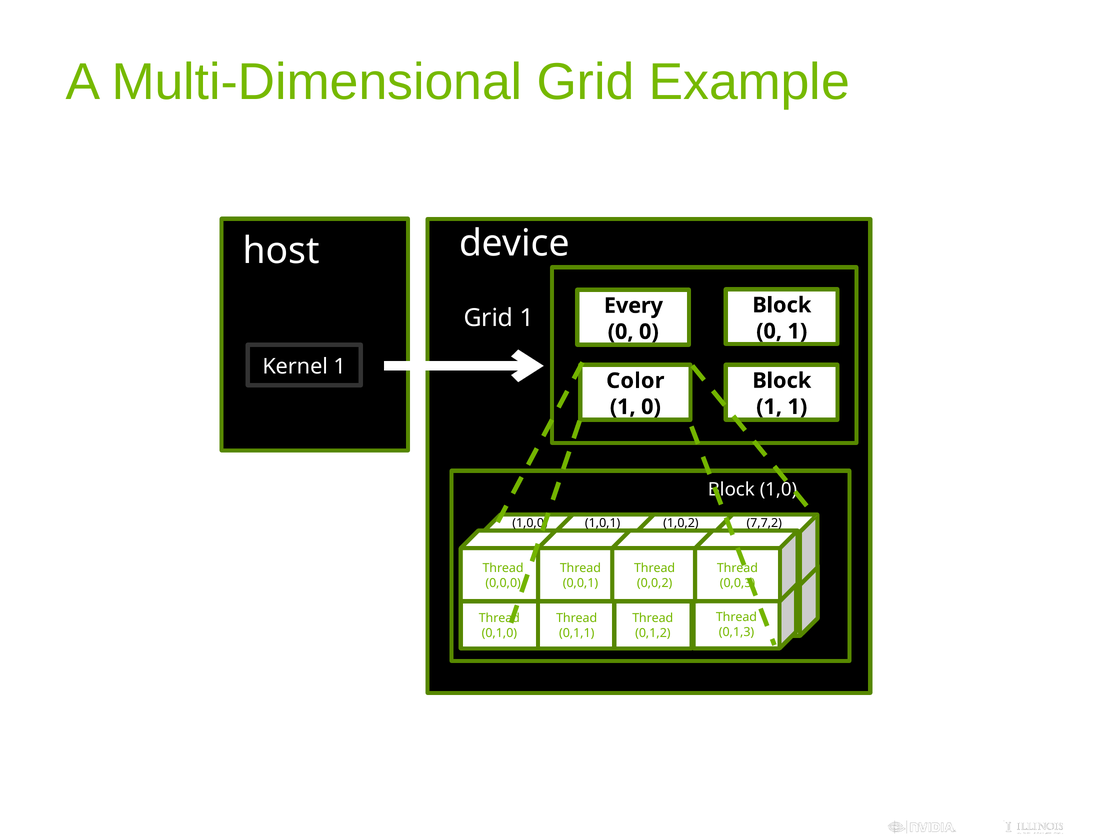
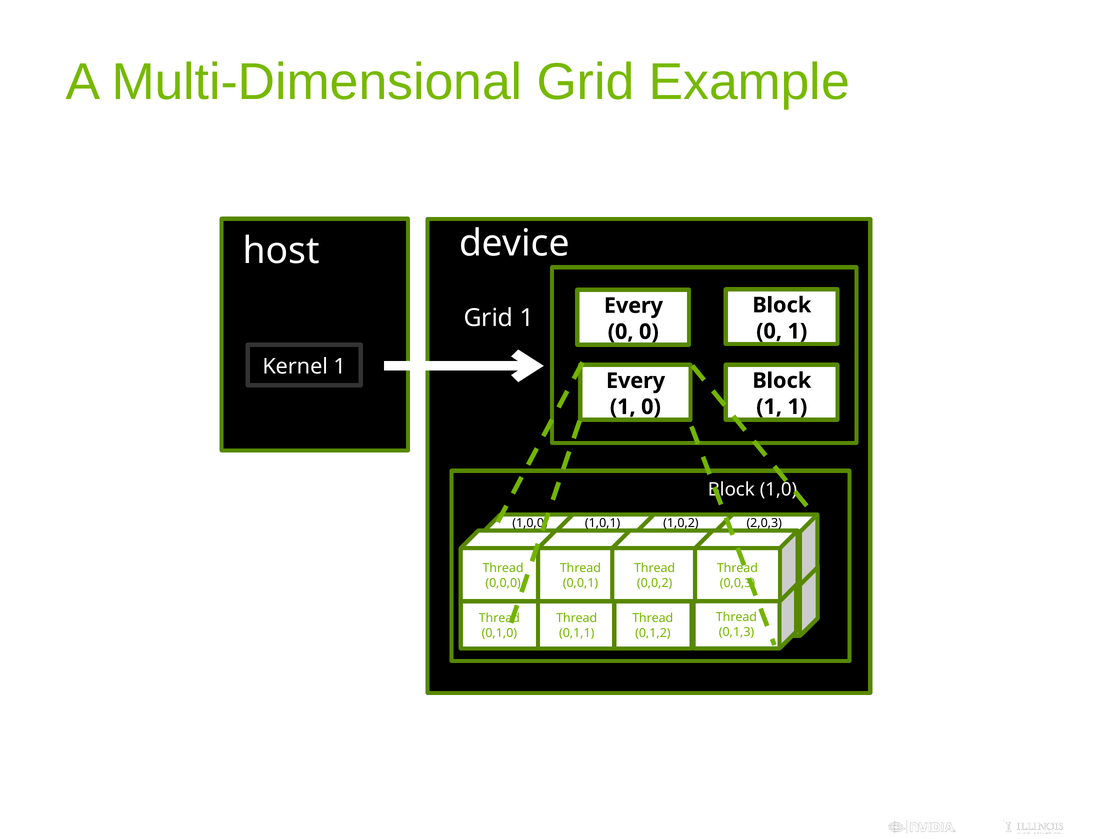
Color at (635, 381): Color -> Every
7,7,2: 7,7,2 -> 2,0,3
